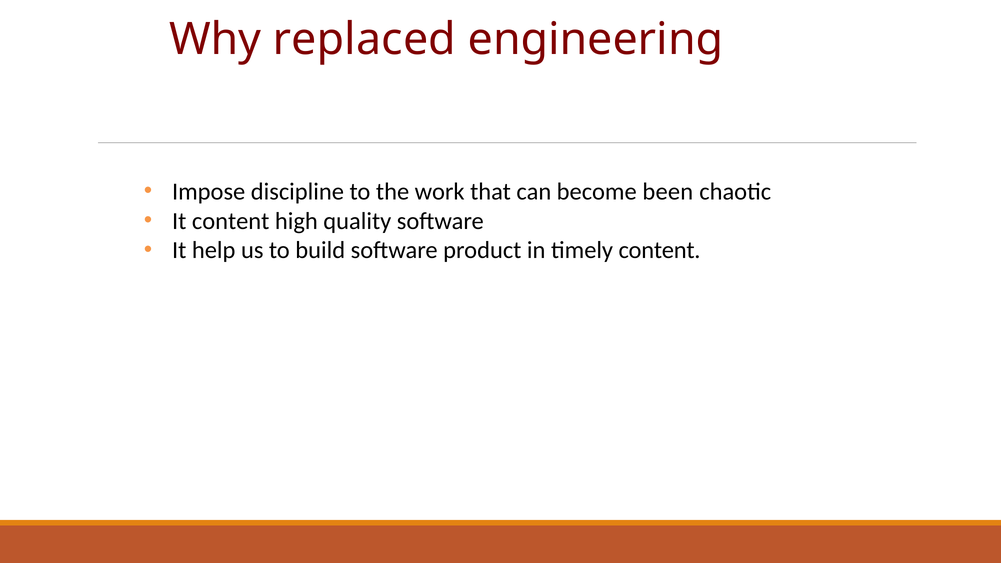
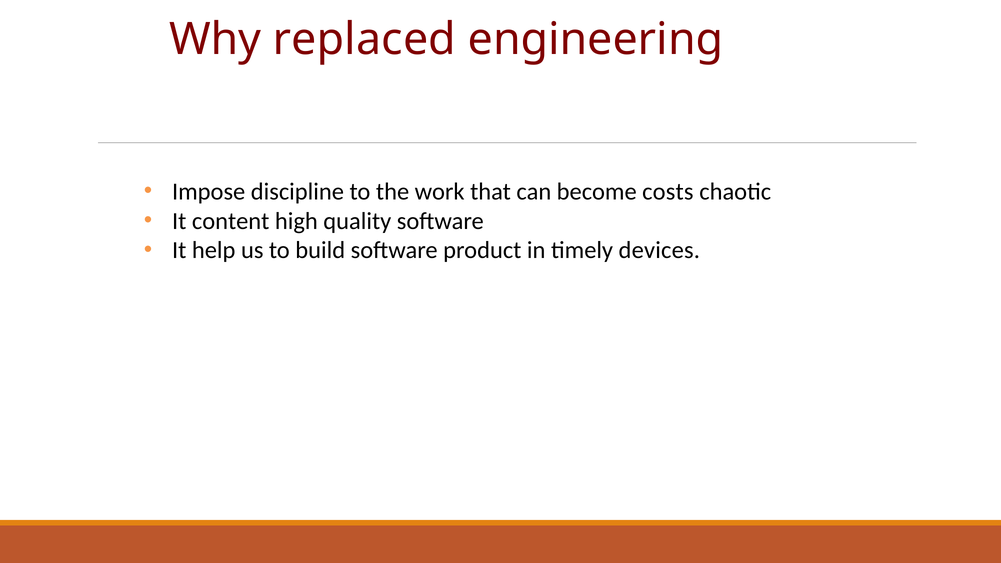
been: been -> costs
timely content: content -> devices
